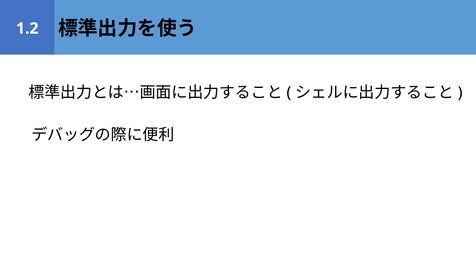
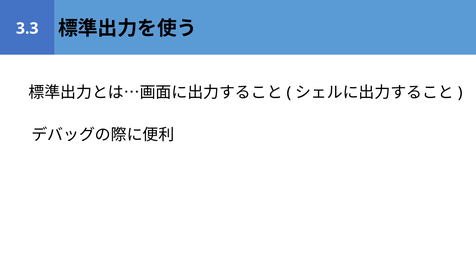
1.2: 1.2 -> 3.3
